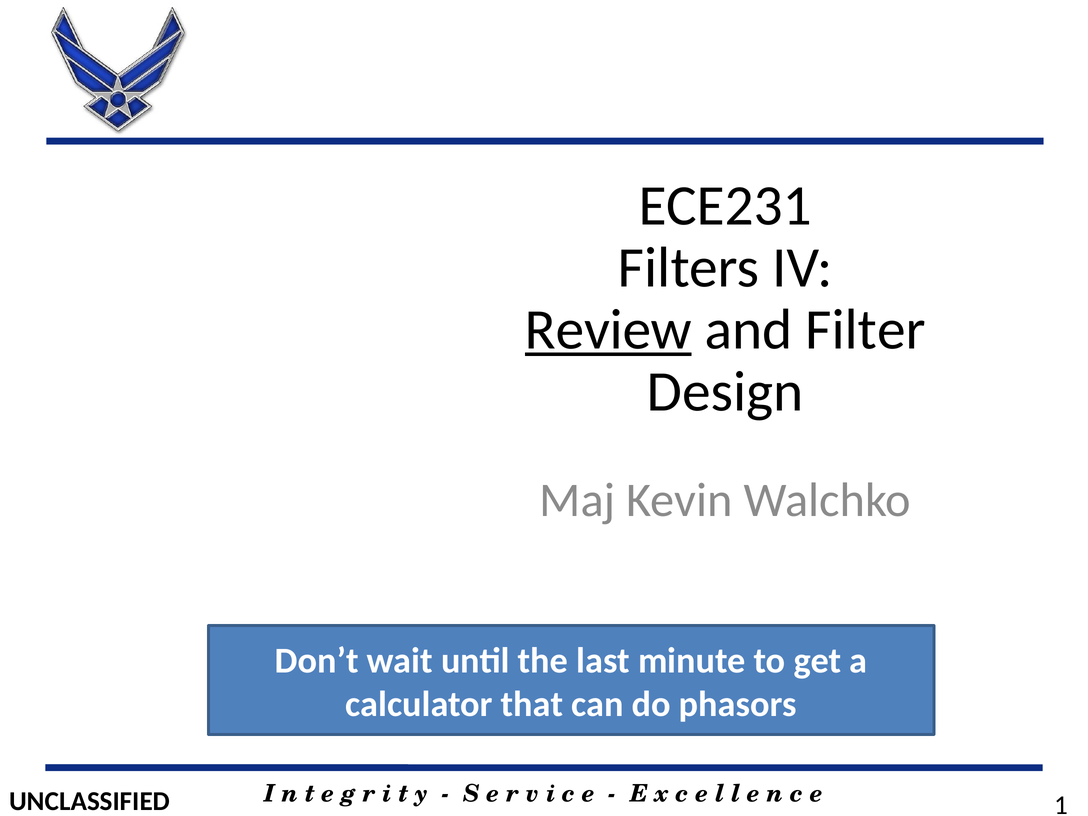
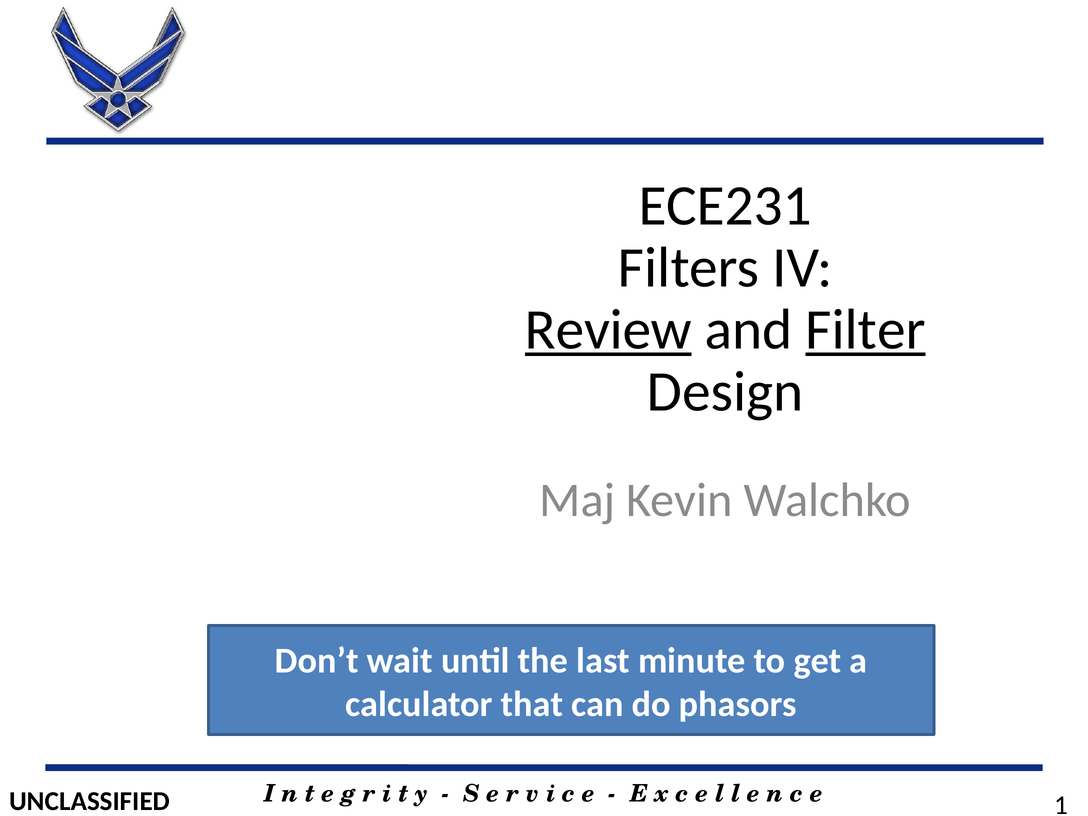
Filter underline: none -> present
